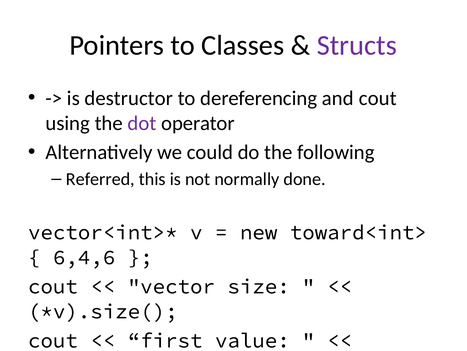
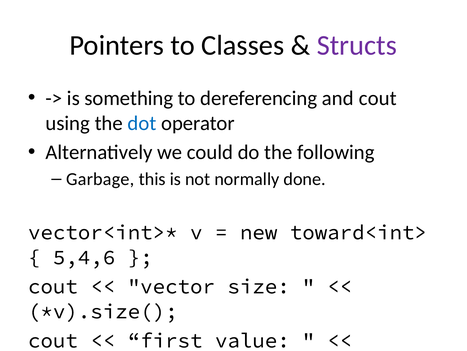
destructor: destructor -> something
dot colour: purple -> blue
Referred: Referred -> Garbage
6,4,6: 6,4,6 -> 5,4,6
